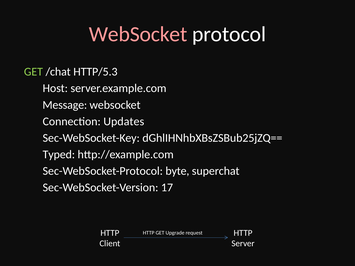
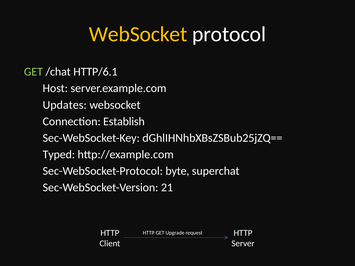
WebSocket at (138, 34) colour: pink -> yellow
HTTP/5.3: HTTP/5.3 -> HTTP/6.1
Message: Message -> Updates
Updates: Updates -> Establish
17: 17 -> 21
